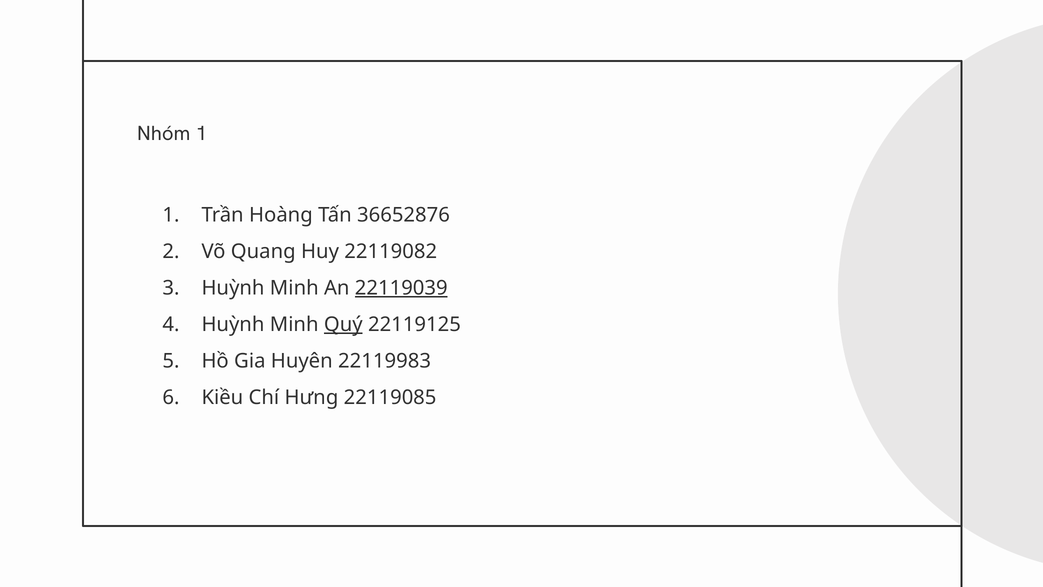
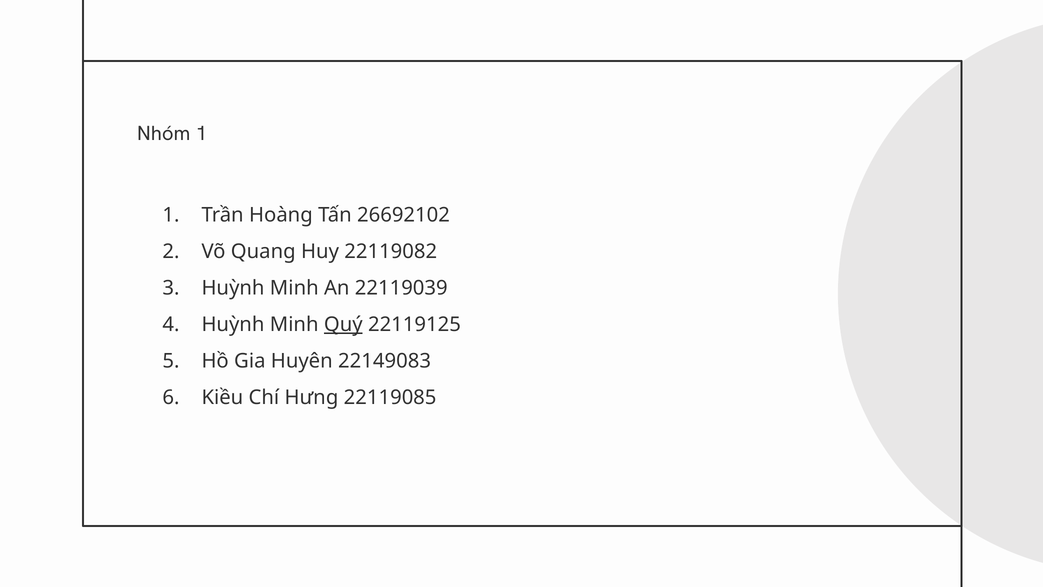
36652876: 36652876 -> 26692102
22119039 underline: present -> none
22119983: 22119983 -> 22149083
